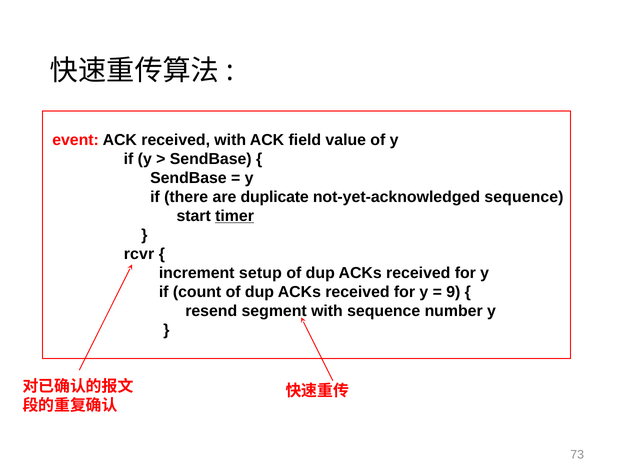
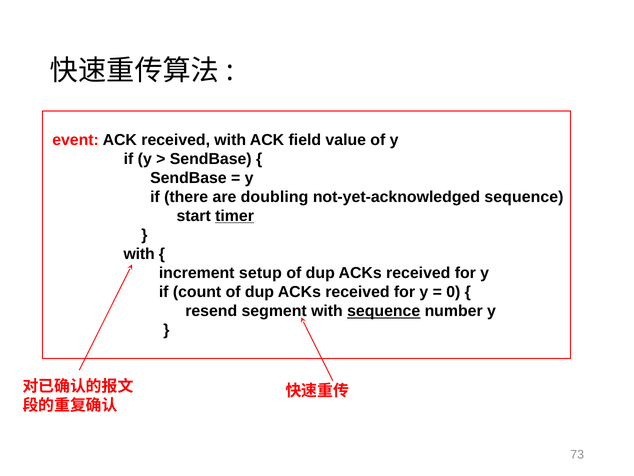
duplicate: duplicate -> doubling
rcvr at (139, 254): rcvr -> with
9: 9 -> 0
sequence at (384, 311) underline: none -> present
